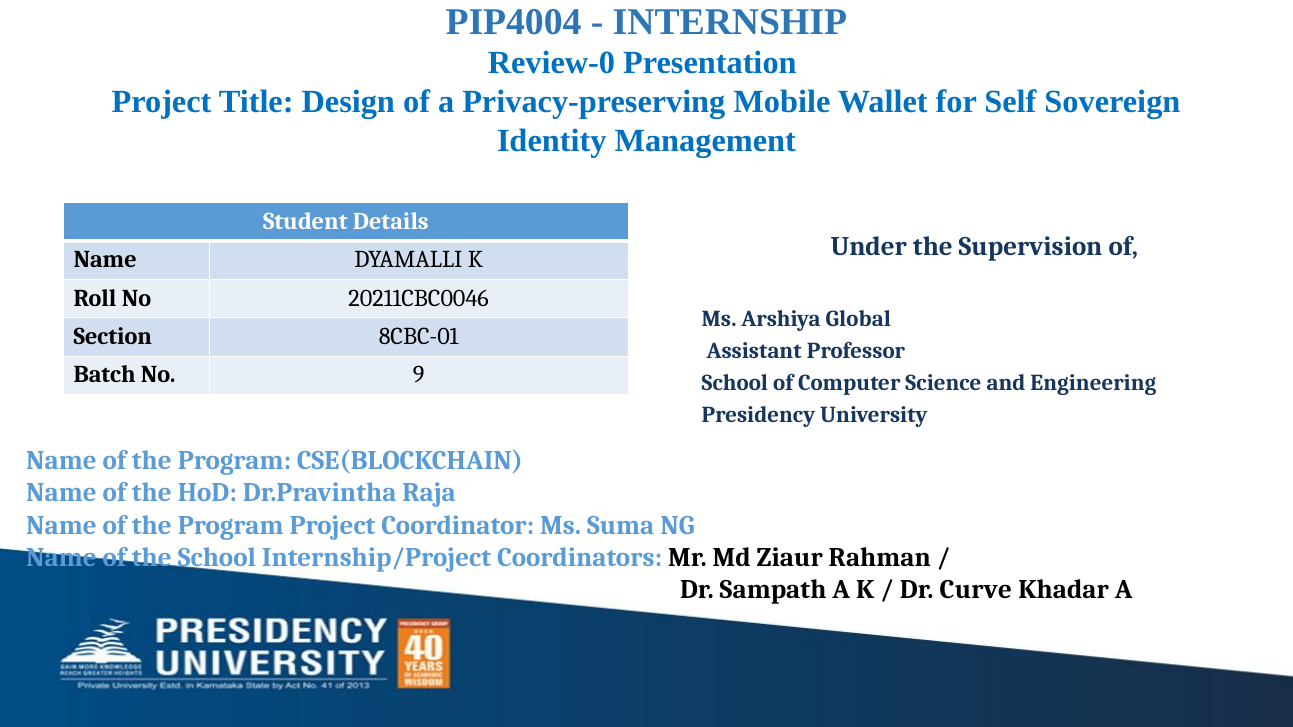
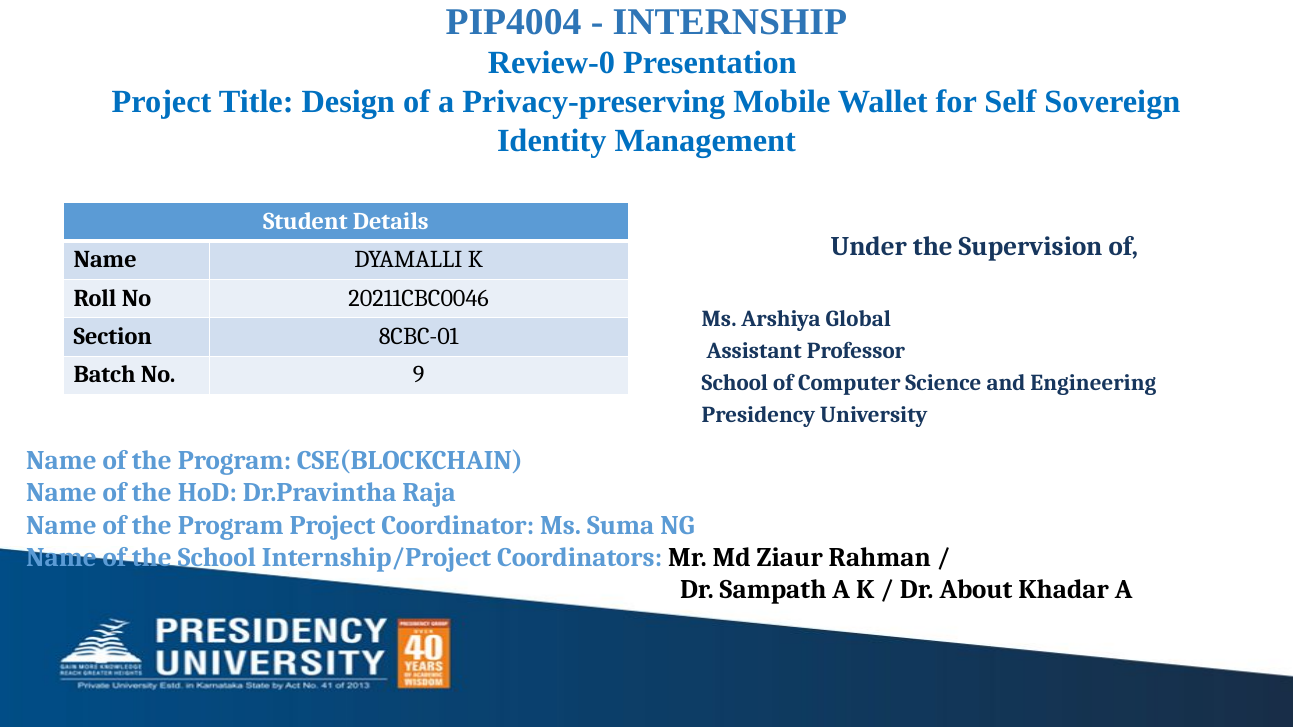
Curve: Curve -> About
